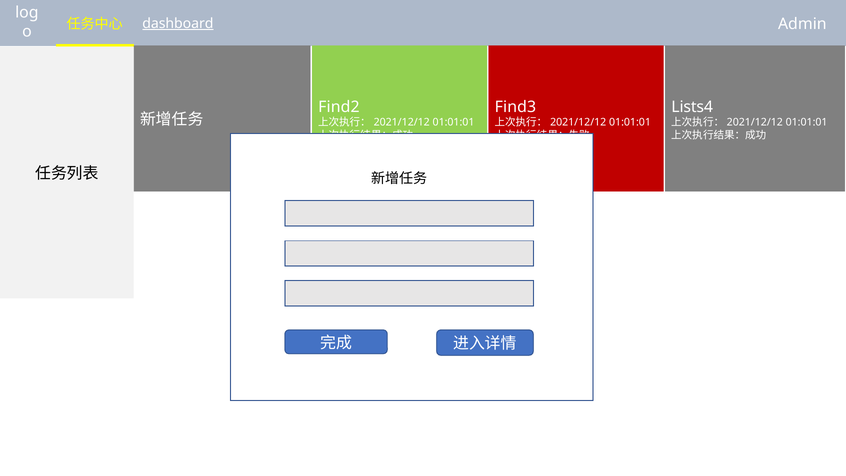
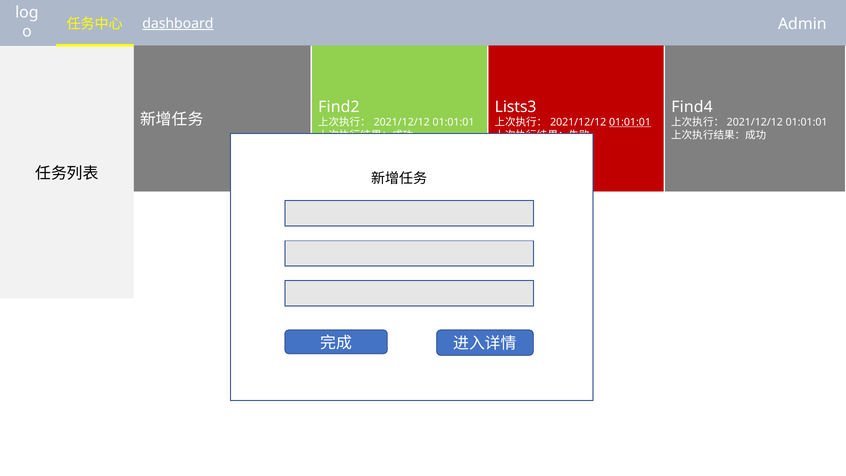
Find3: Find3 -> Lists3
Lists4: Lists4 -> Find4
01:01:01 at (630, 122) underline: none -> present
